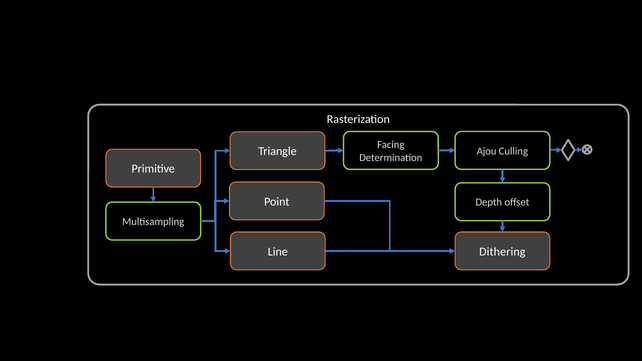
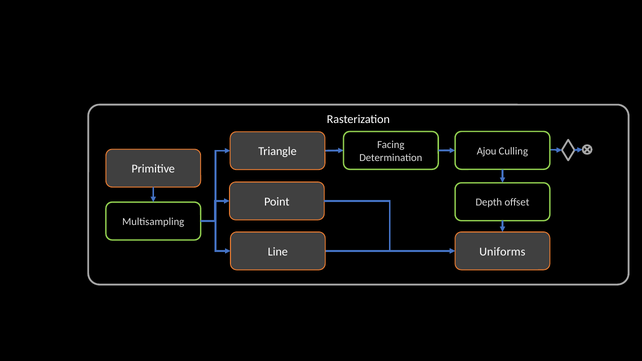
Dithering: Dithering -> Uniforms
